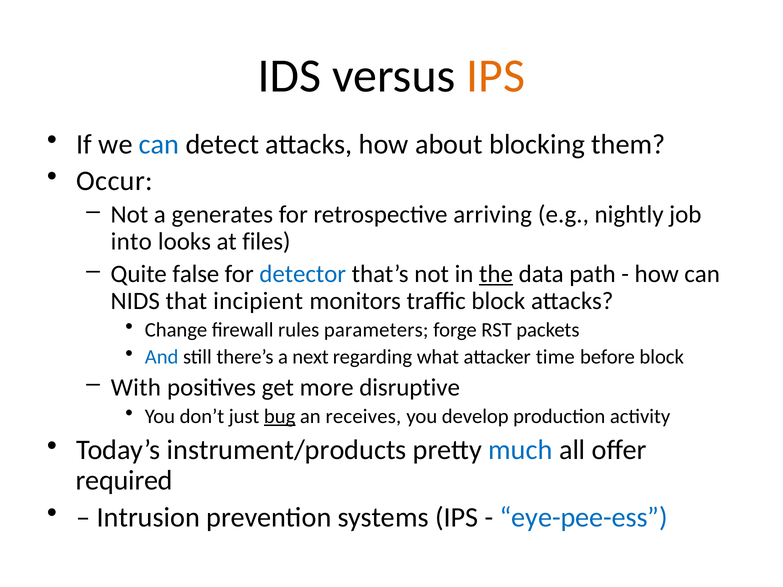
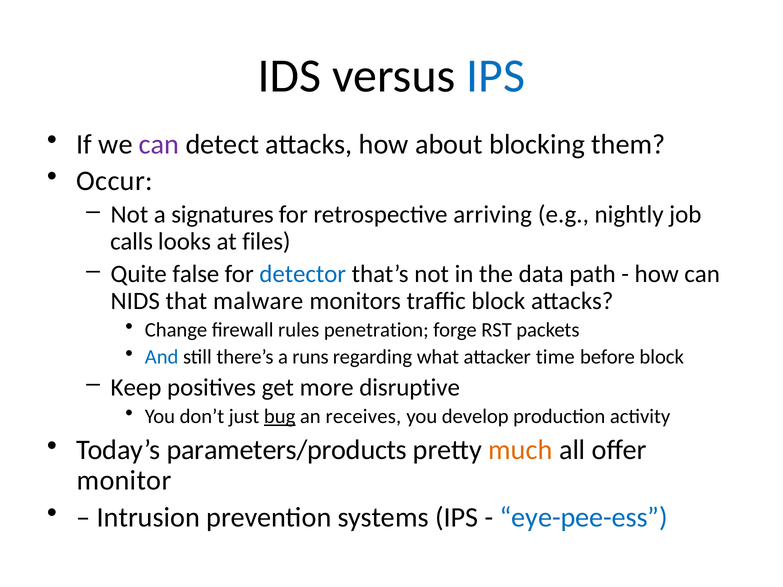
IPS at (496, 76) colour: orange -> blue
can at (159, 144) colour: blue -> purple
generates: generates -> signatures
into: into -> calls
the underline: present -> none
incipient: incipient -> malware
parameters: parameters -> penetration
next: next -> runs
With: With -> Keep
instrument/products: instrument/products -> parameters/products
much colour: blue -> orange
required: required -> monitor
